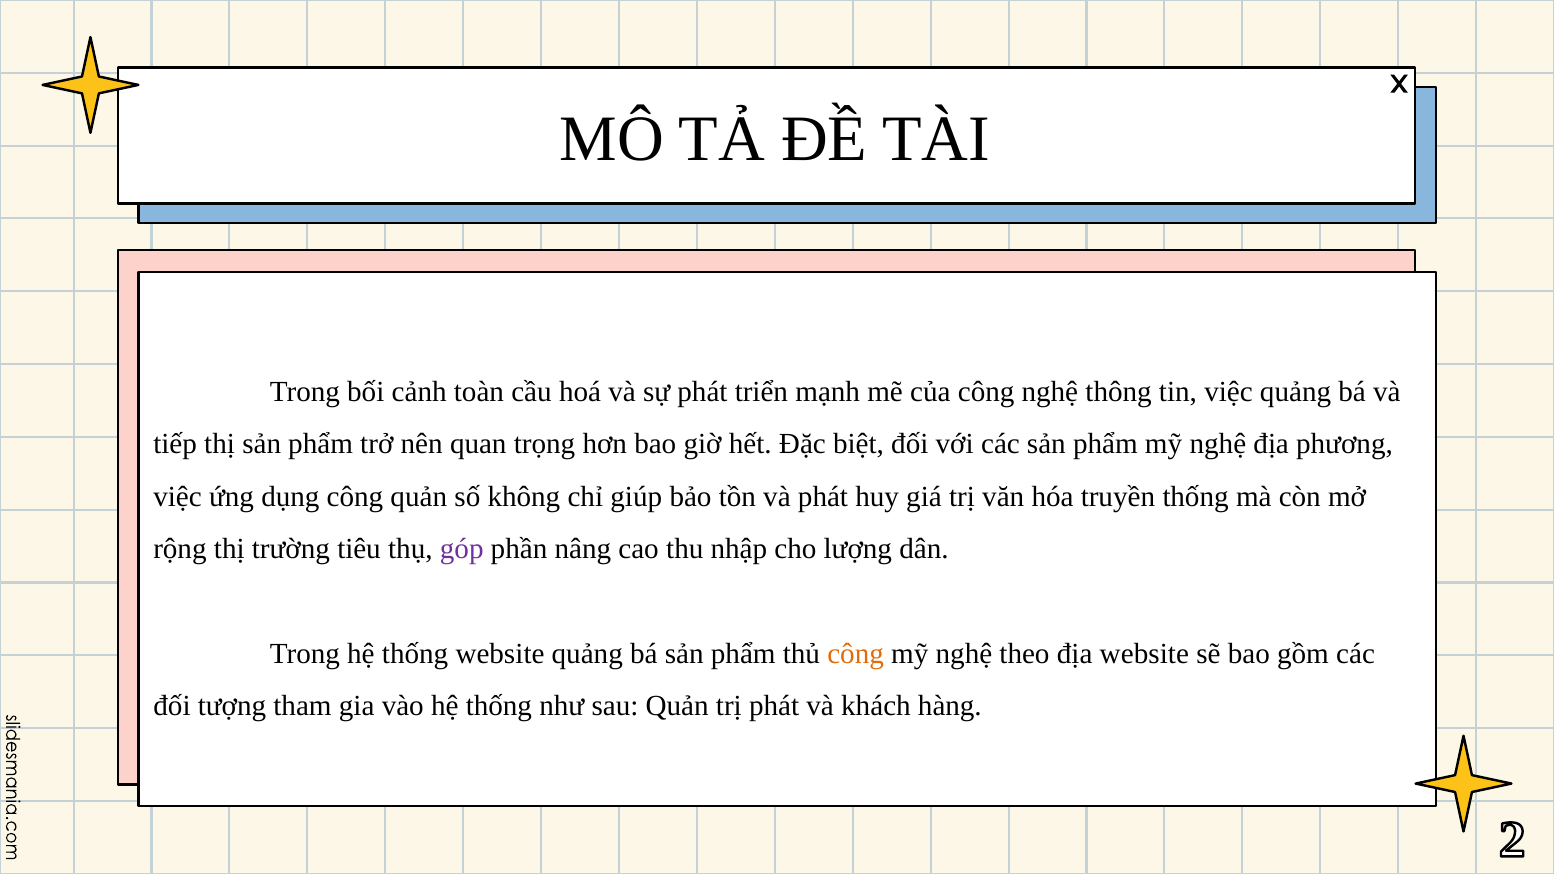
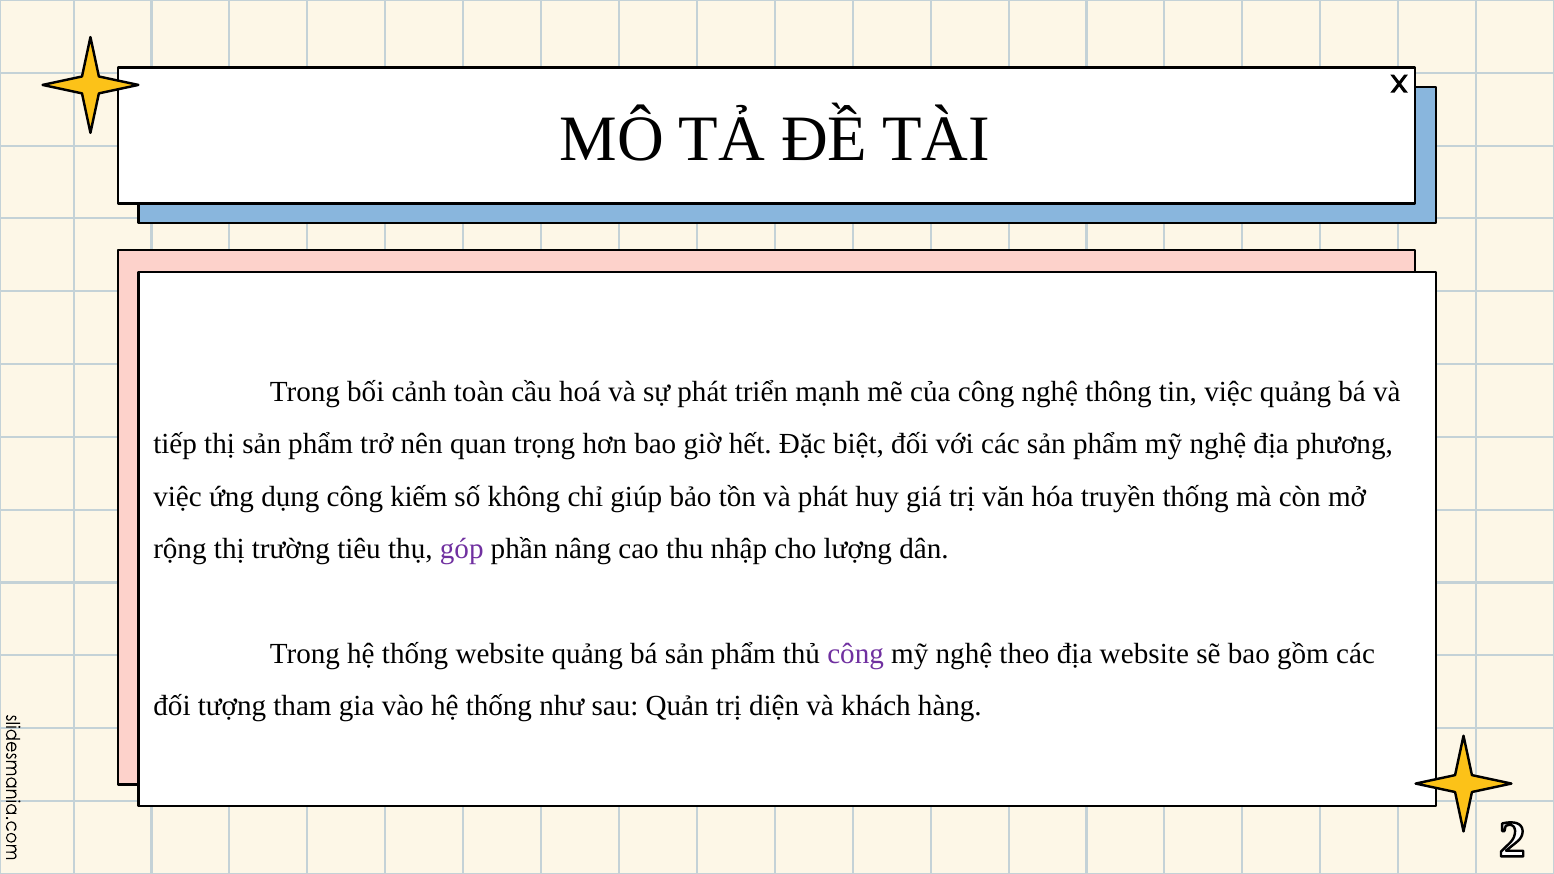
công quản: quản -> kiếm
công at (856, 654) colour: orange -> purple
trị phát: phát -> diện
